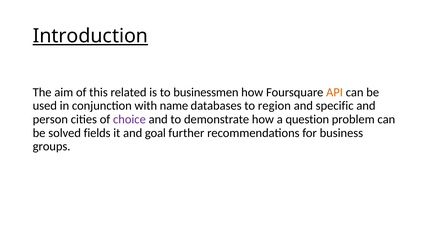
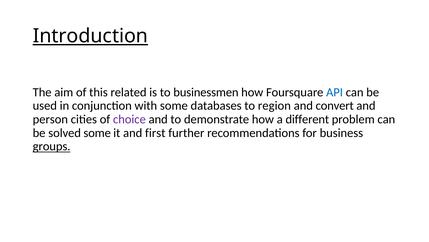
API colour: orange -> blue
with name: name -> some
specific: specific -> convert
question: question -> different
solved fields: fields -> some
goal: goal -> first
groups underline: none -> present
